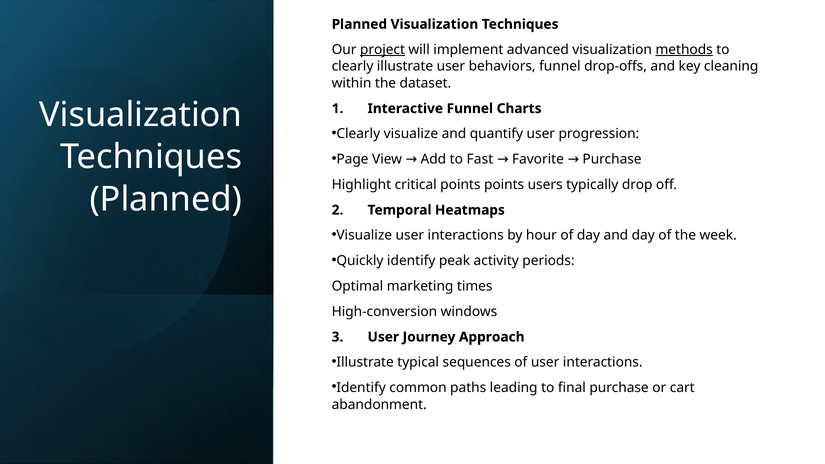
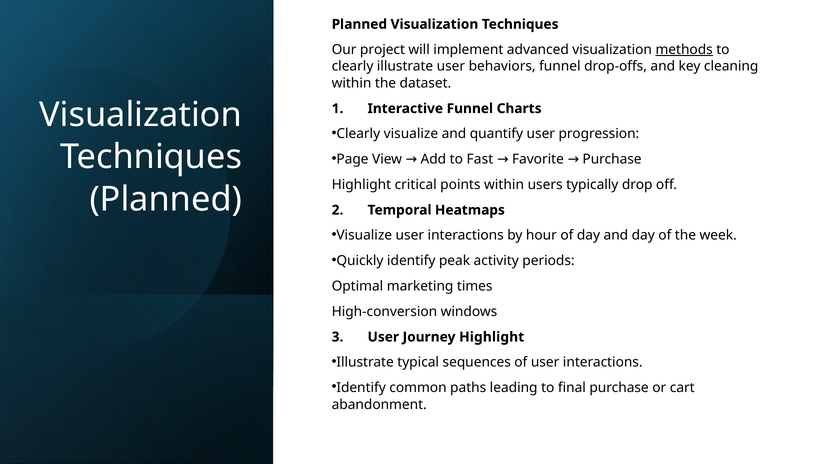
project underline: present -> none
points points: points -> within
Journey Approach: Approach -> Highlight
